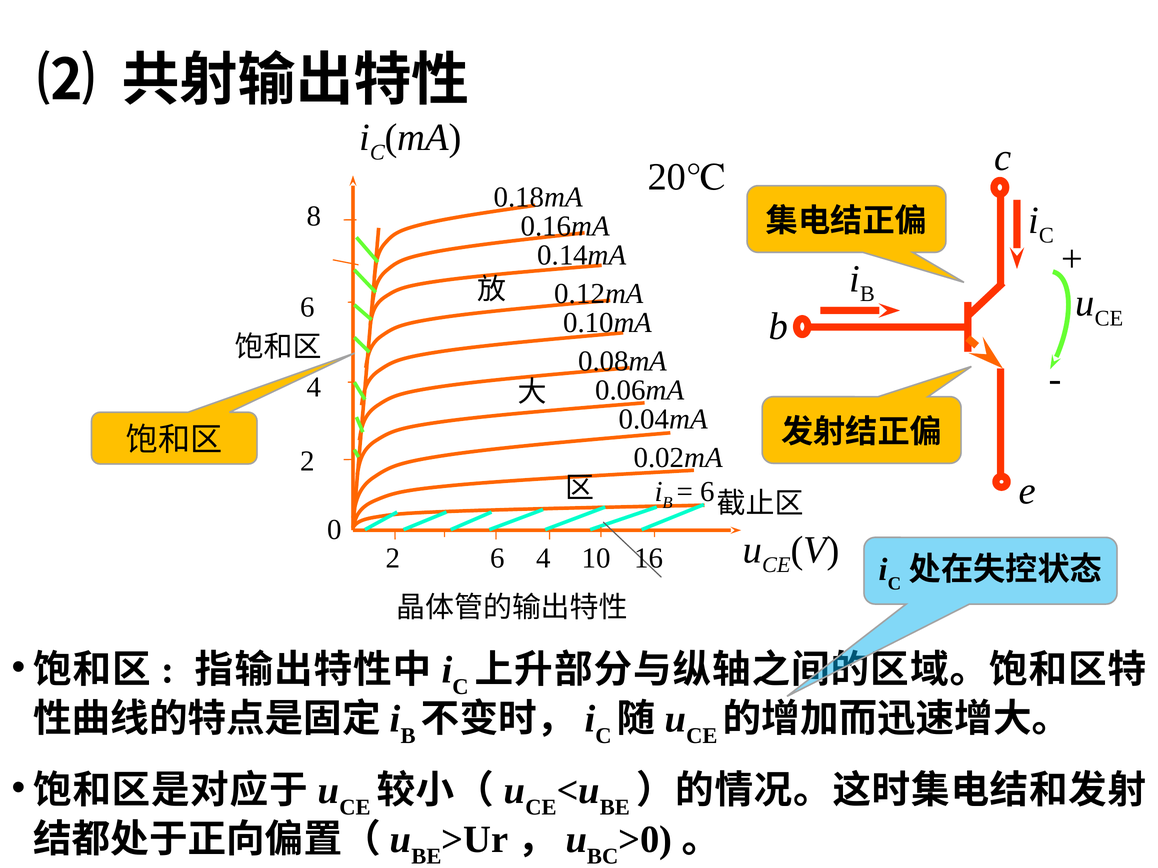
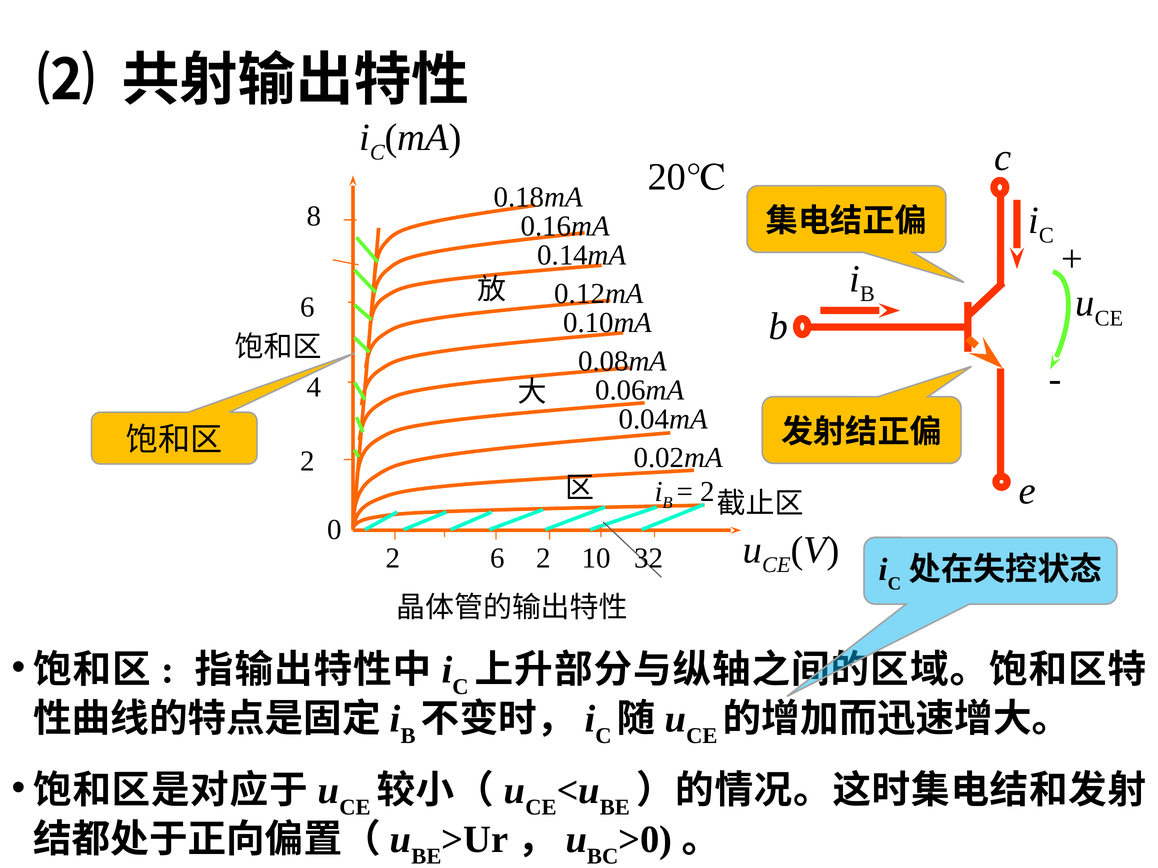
6 at (707, 492): 6 -> 2
6 4: 4 -> 2
16: 16 -> 32
